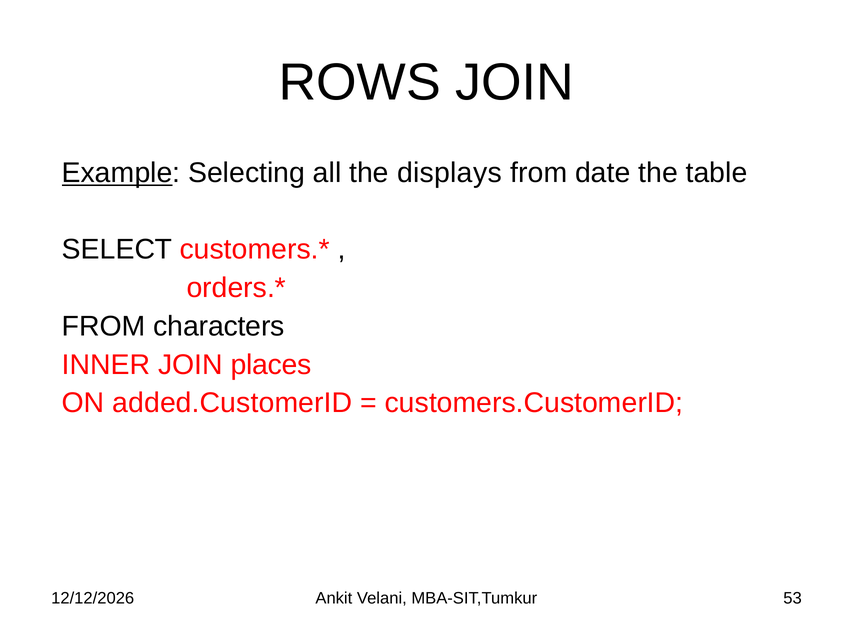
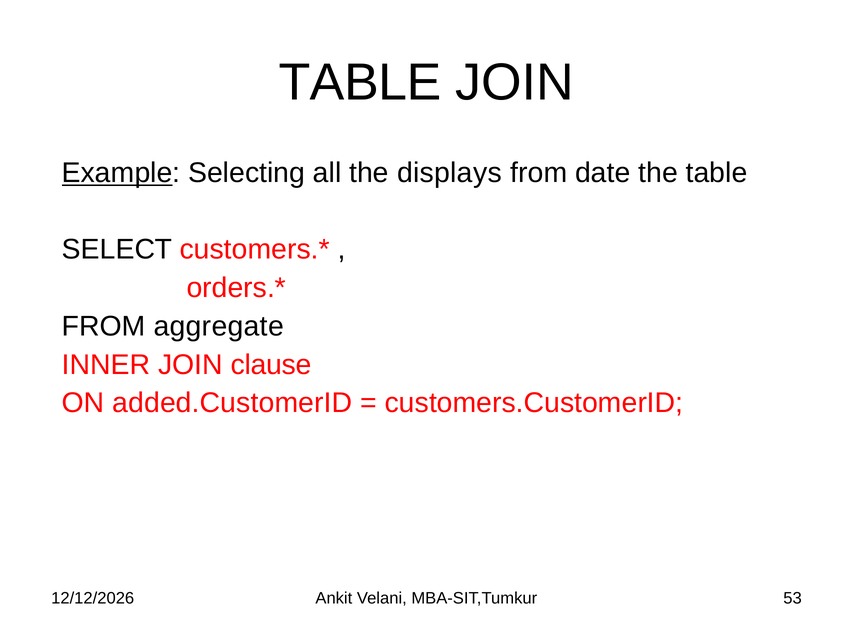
ROWS at (360, 83): ROWS -> TABLE
characters: characters -> aggregate
places: places -> clause
